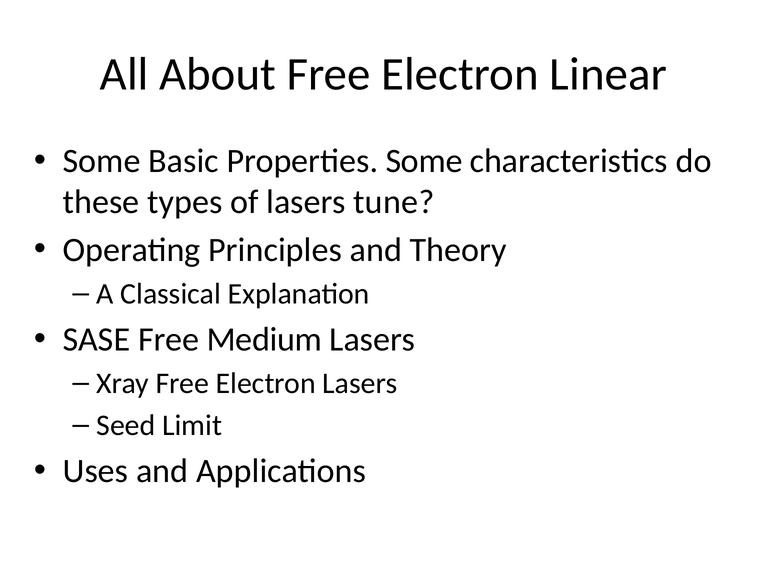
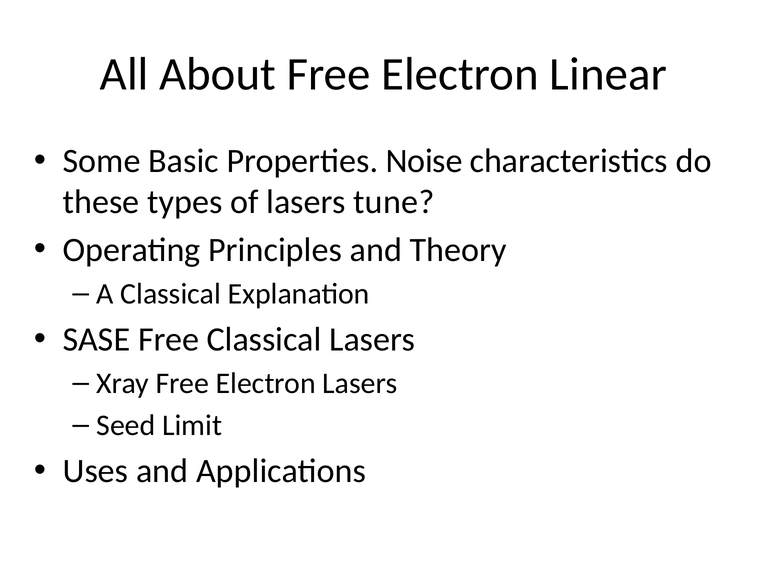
Properties Some: Some -> Noise
Free Medium: Medium -> Classical
